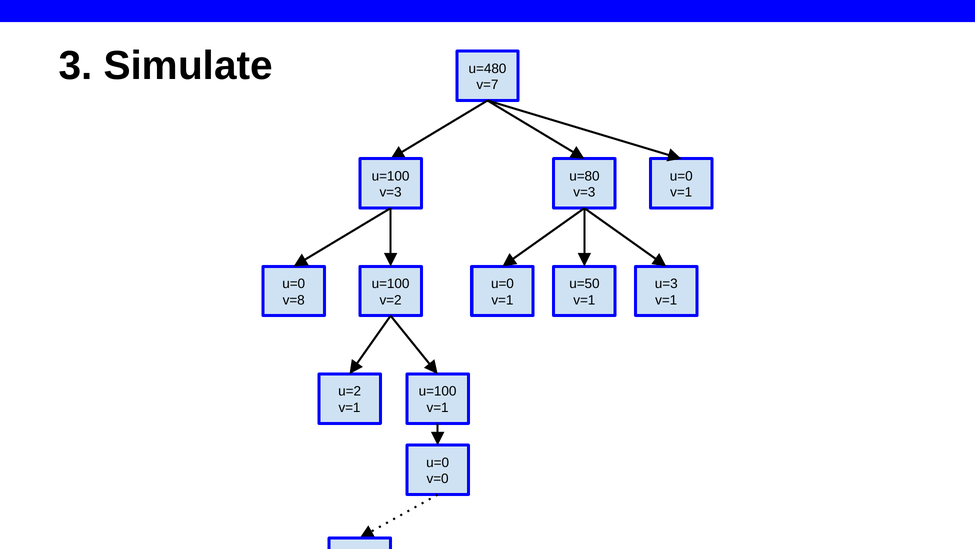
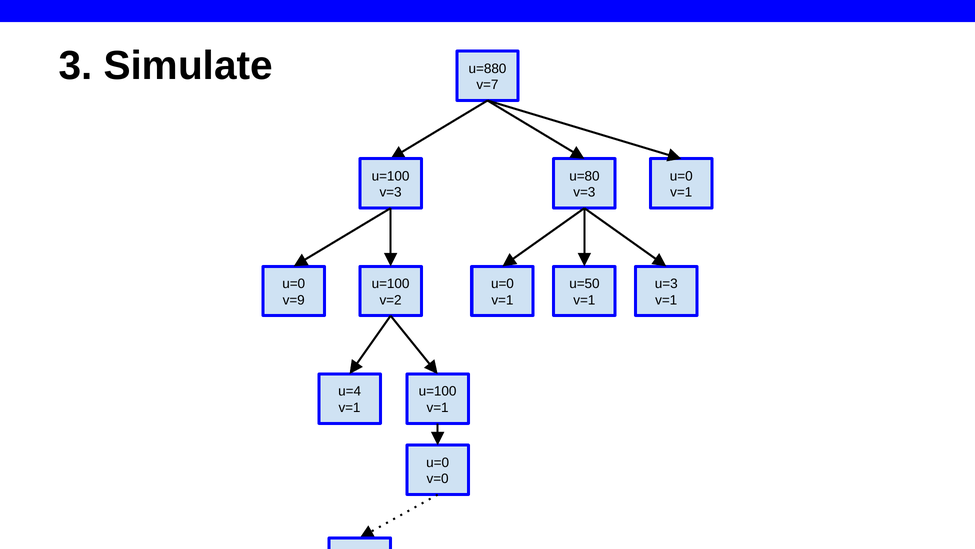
u=480: u=480 -> u=880
v=8: v=8 -> v=9
u=2: u=2 -> u=4
